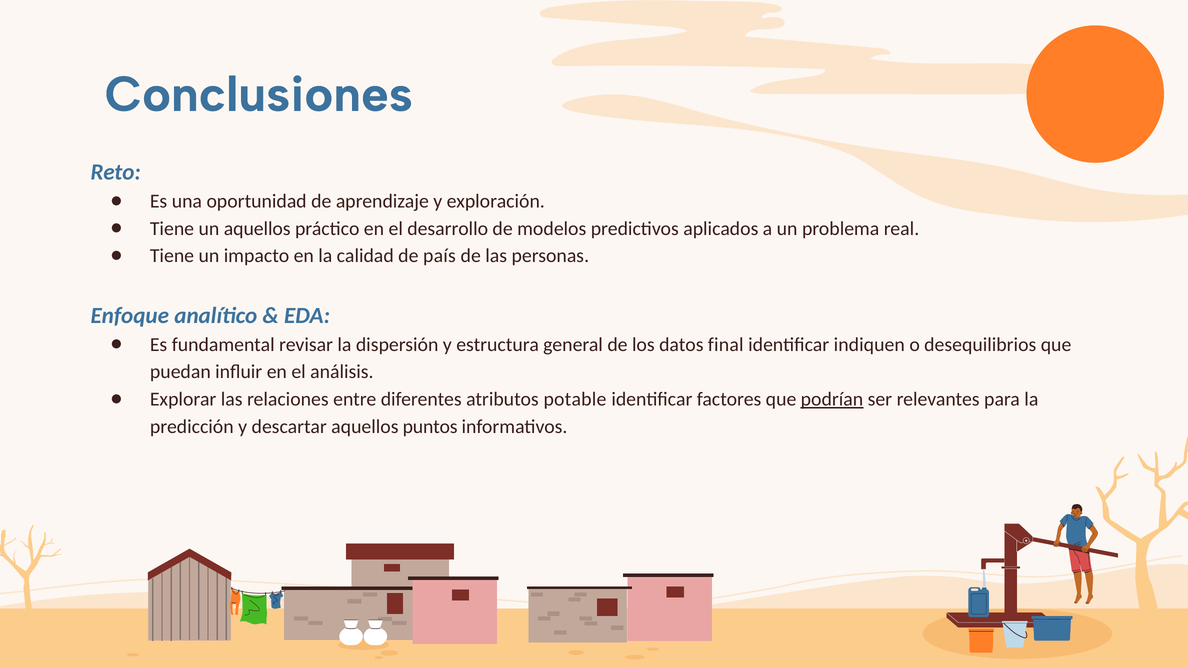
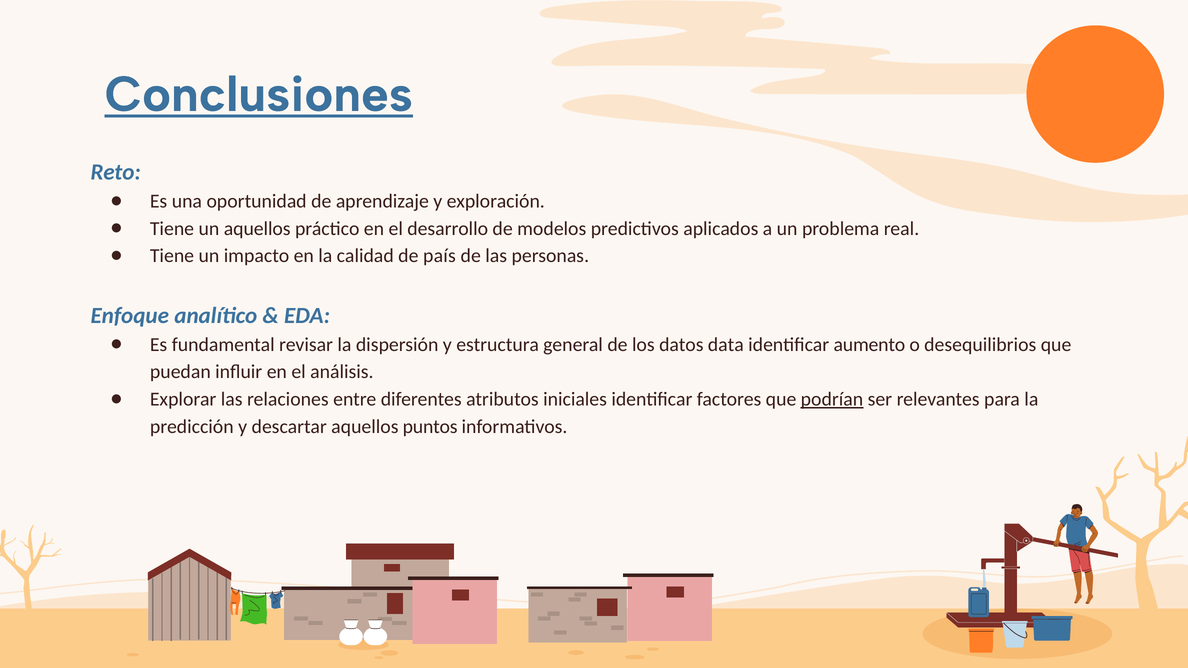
Conclusiones underline: none -> present
final: final -> data
indiquen: indiquen -> aumento
potable: potable -> iniciales
